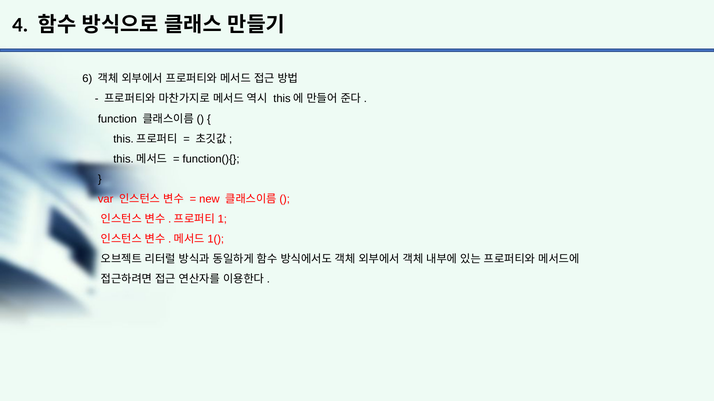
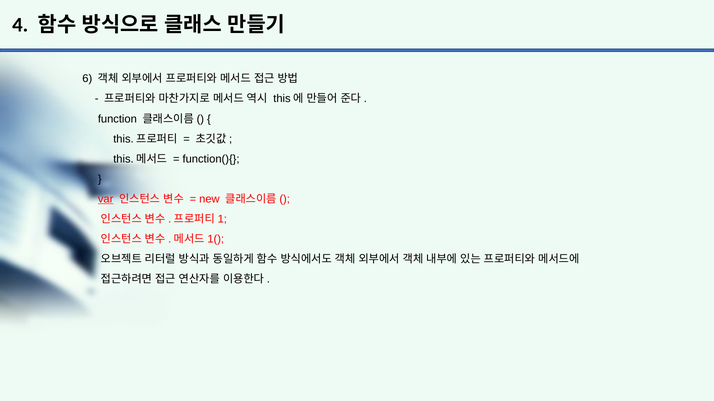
var underline: none -> present
